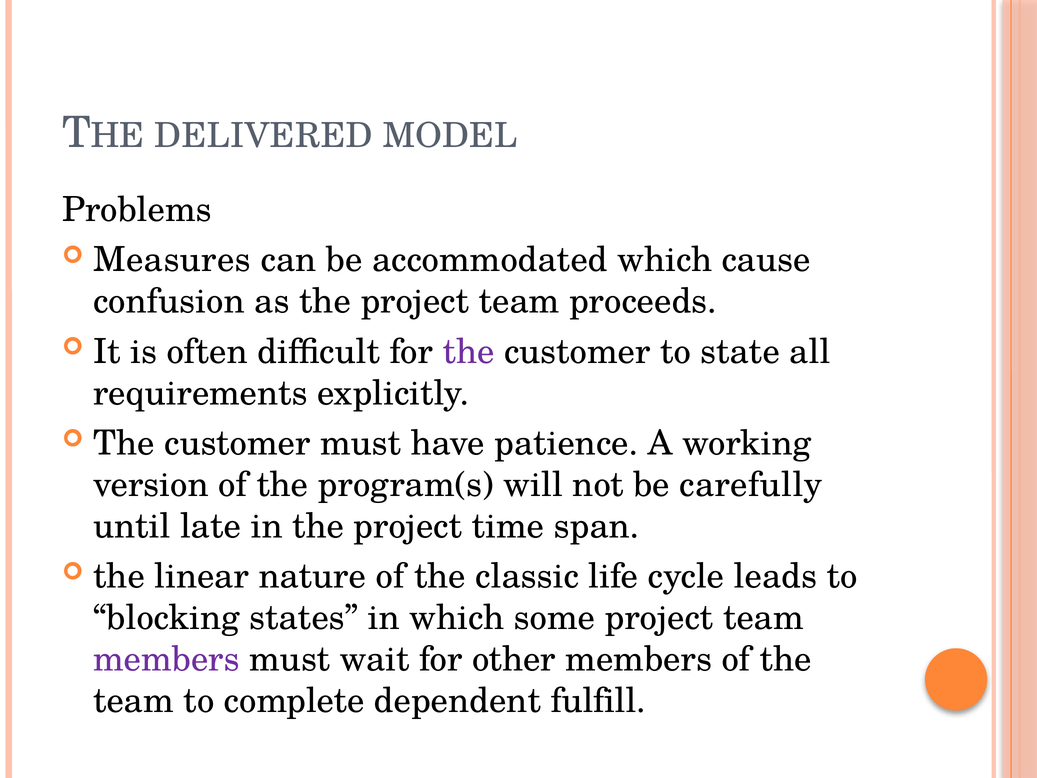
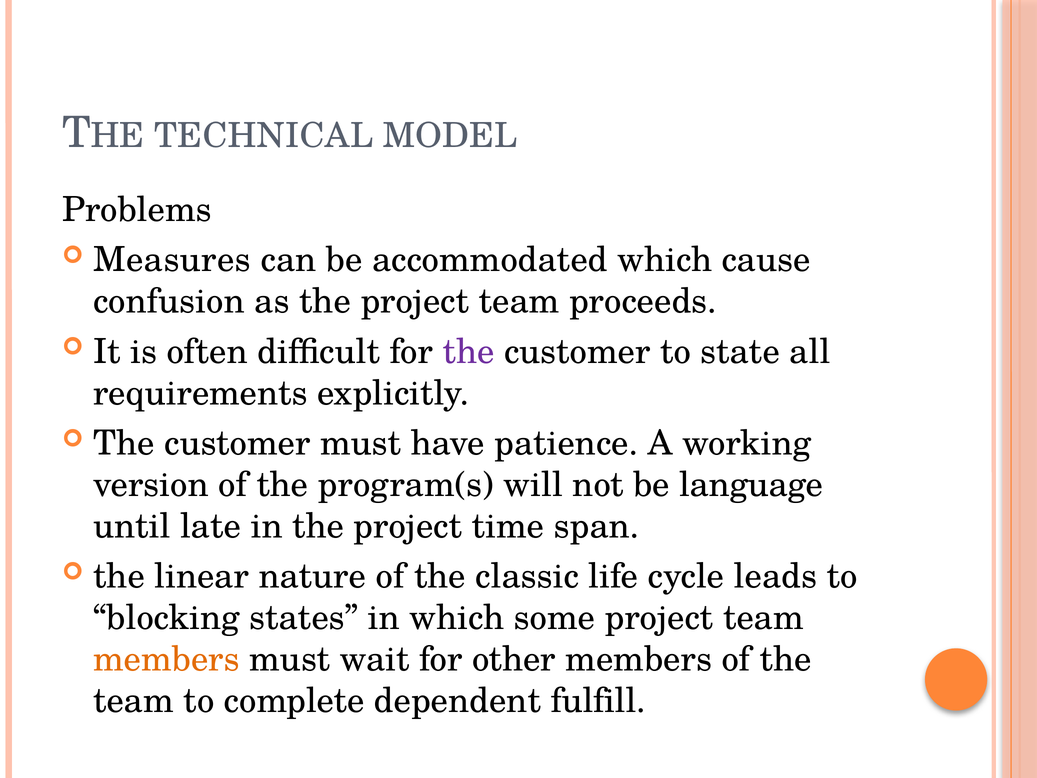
DELIVERED: DELIVERED -> TECHNICAL
carefully: carefully -> language
members at (166, 659) colour: purple -> orange
